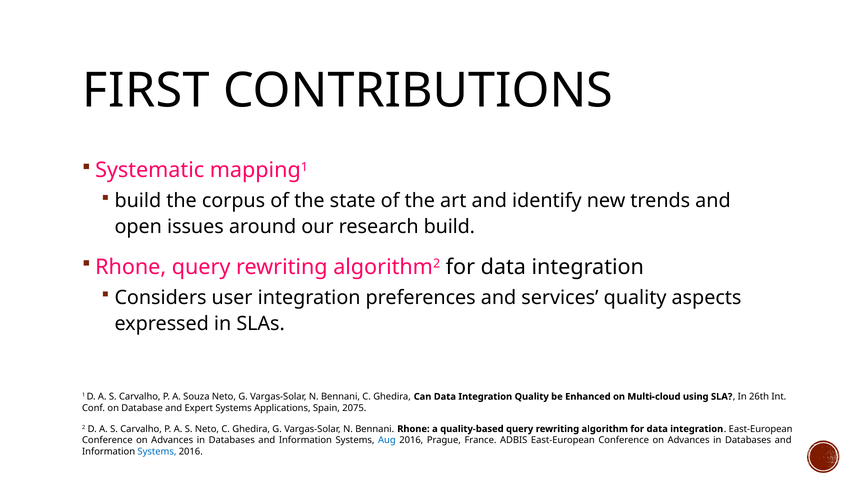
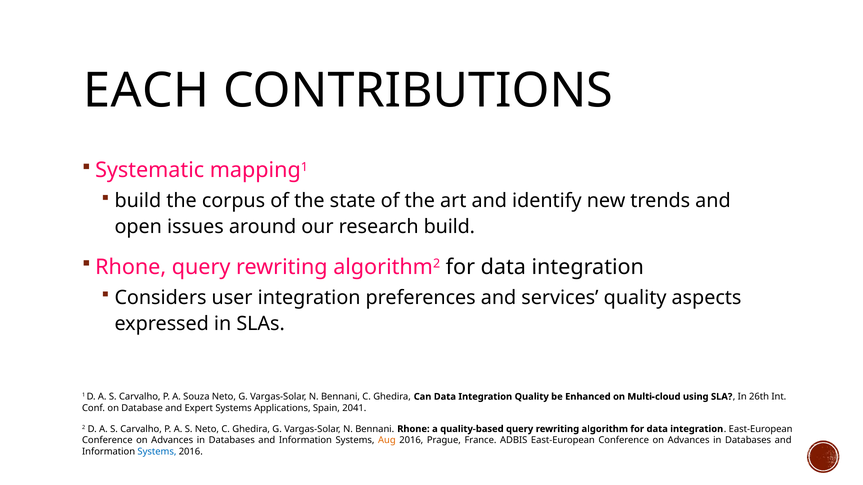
FIRST: FIRST -> EACH
2075: 2075 -> 2041
Aug colour: blue -> orange
